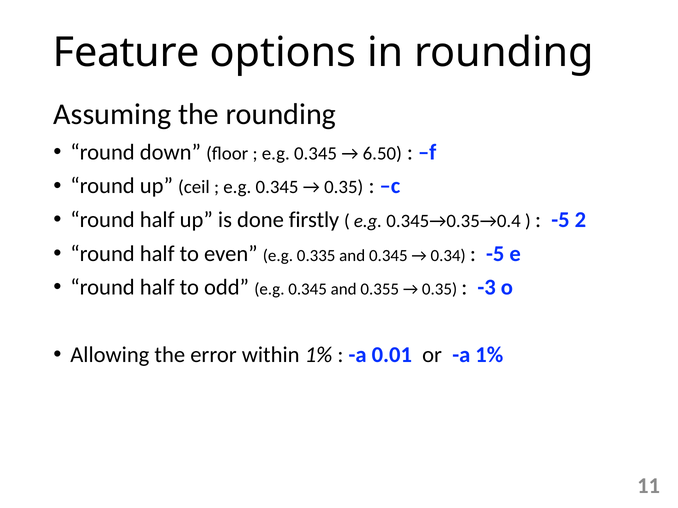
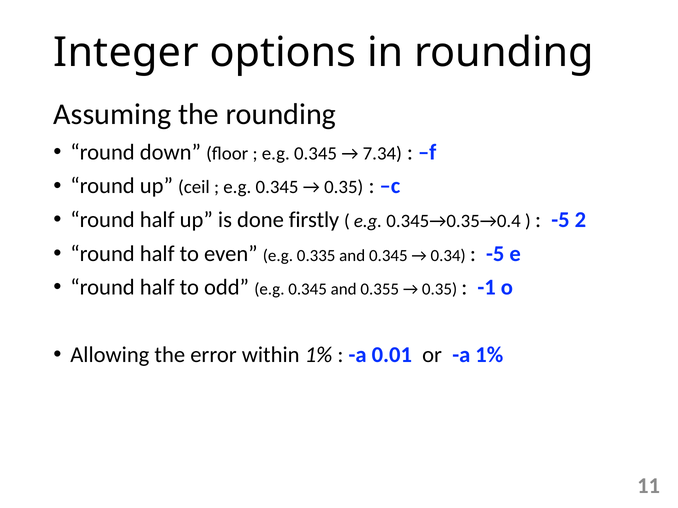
Feature: Feature -> Integer
6.50: 6.50 -> 7.34
-3: -3 -> -1
